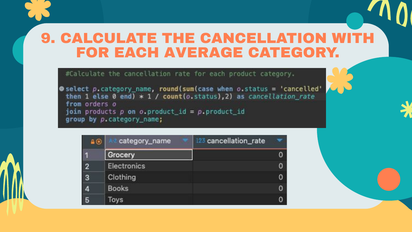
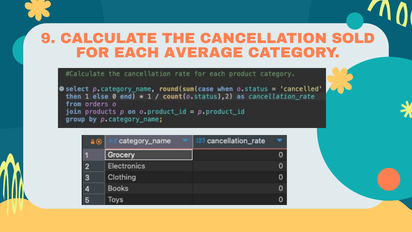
WITH: WITH -> SOLD
